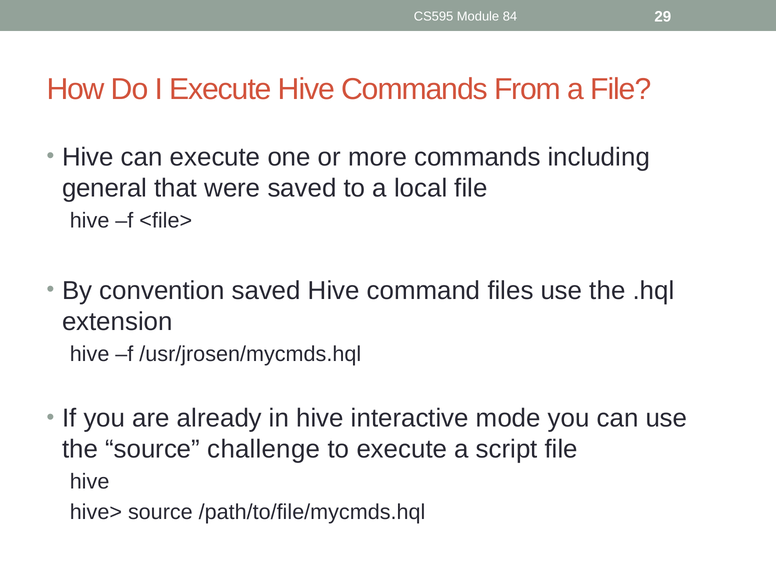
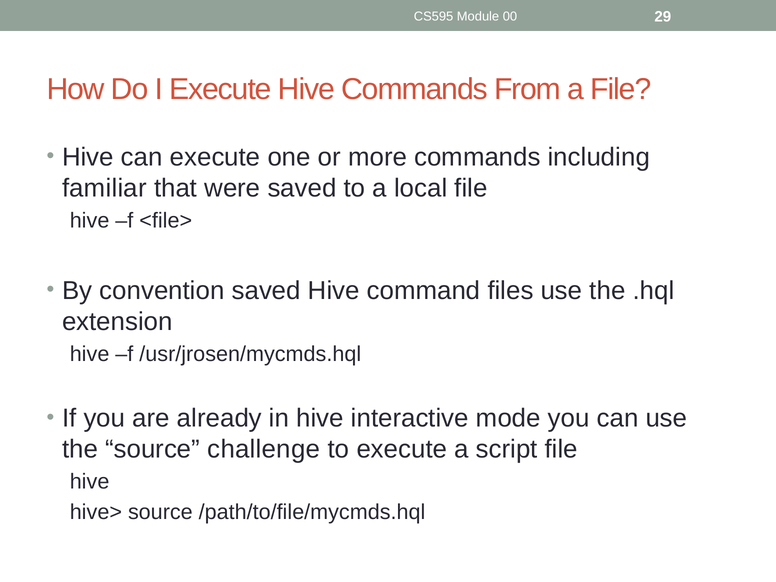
84: 84 -> 00
general: general -> familiar
